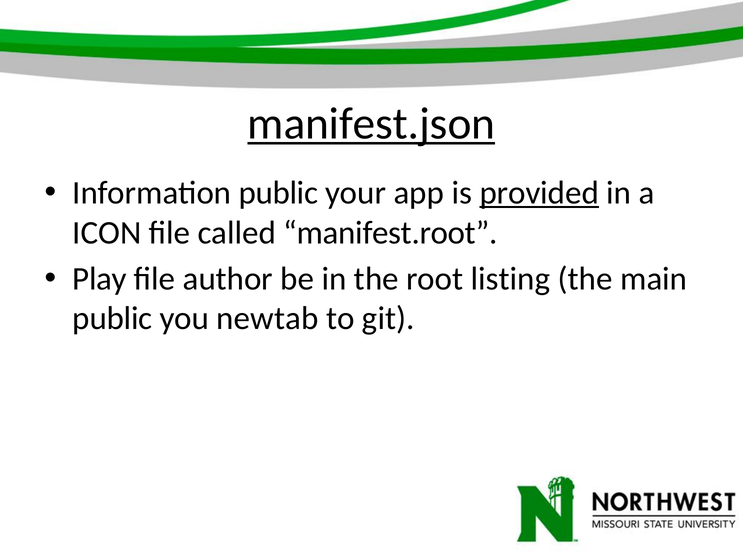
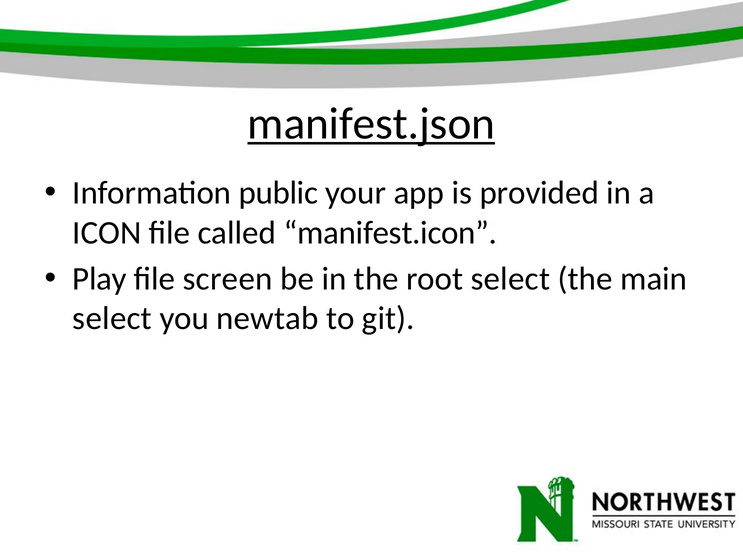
provided underline: present -> none
manifest.root: manifest.root -> manifest.icon
author: author -> screen
root listing: listing -> select
public at (112, 319): public -> select
